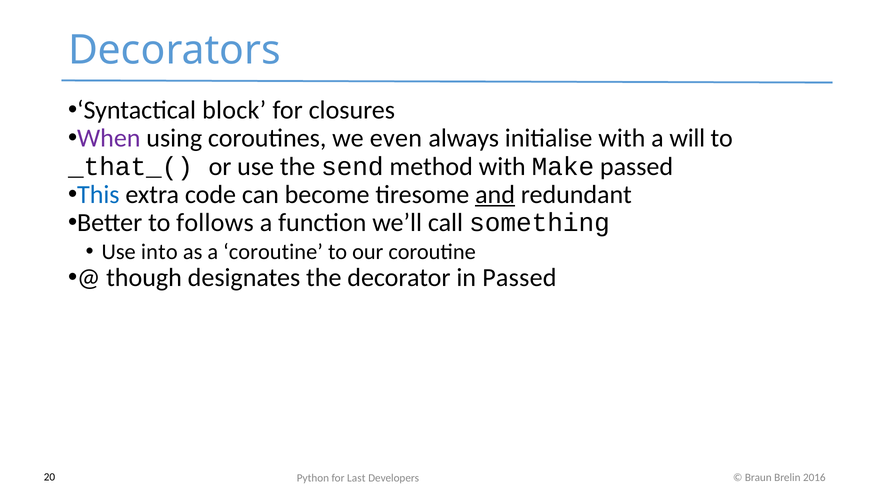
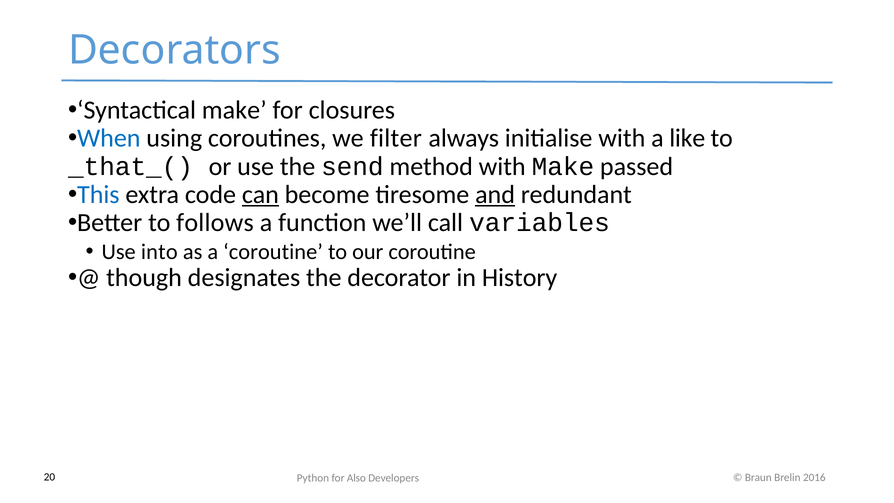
Syntactical block: block -> make
When colour: purple -> blue
even: even -> filter
will: will -> like
can underline: none -> present
something: something -> variables
in Passed: Passed -> History
Last: Last -> Also
